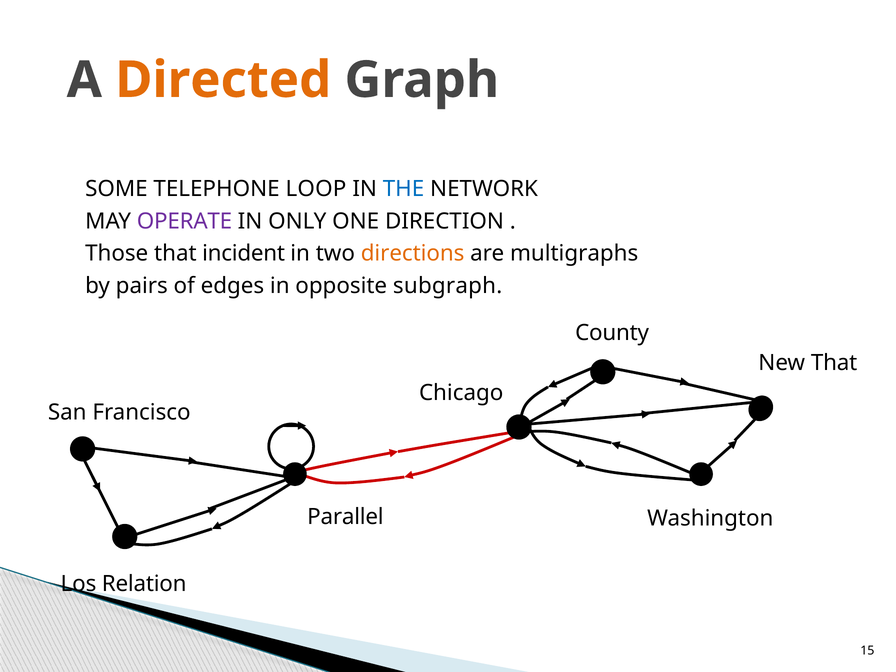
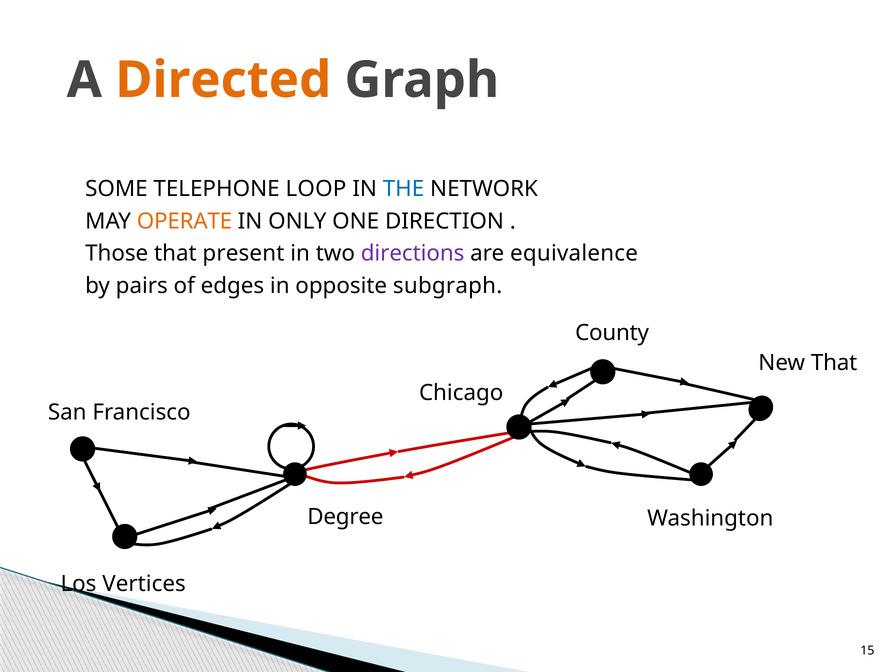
OPERATE colour: purple -> orange
incident: incident -> present
directions colour: orange -> purple
multigraphs: multigraphs -> equivalence
Parallel: Parallel -> Degree
Relation: Relation -> Vertices
